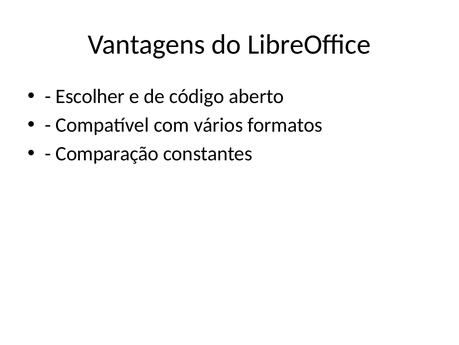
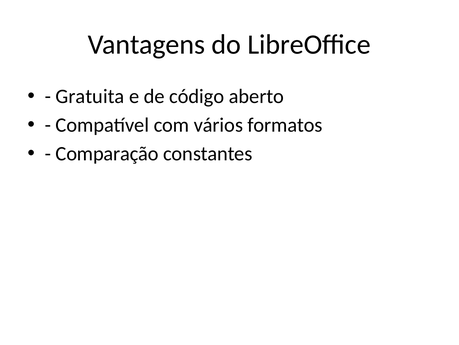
Escolher: Escolher -> Gratuita
